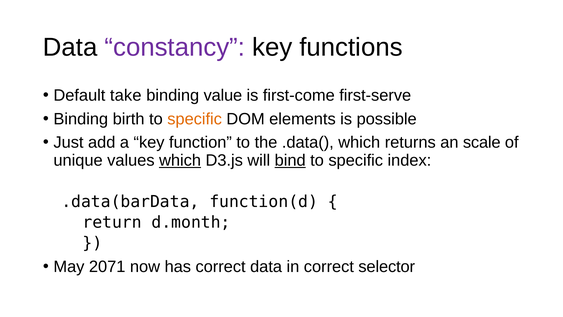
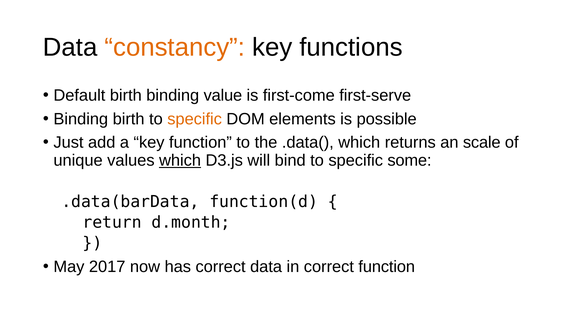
constancy colour: purple -> orange
Default take: take -> birth
bind underline: present -> none
index: index -> some
2071: 2071 -> 2017
correct selector: selector -> function
